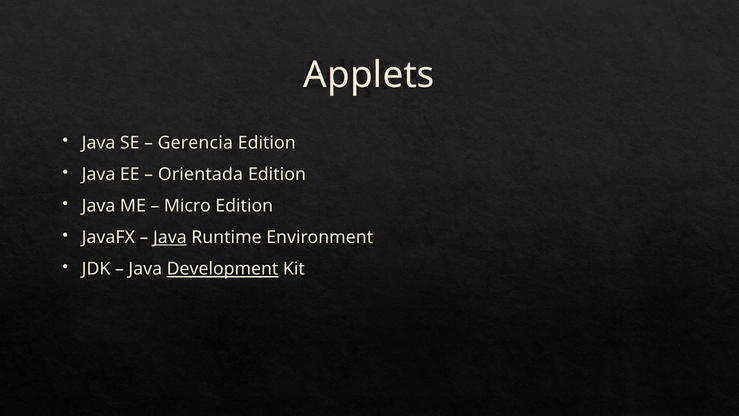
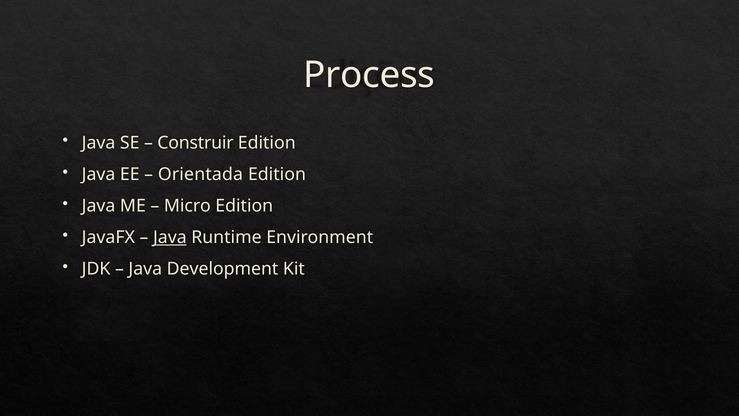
Applets: Applets -> Process
Gerencia: Gerencia -> Construir
Development underline: present -> none
